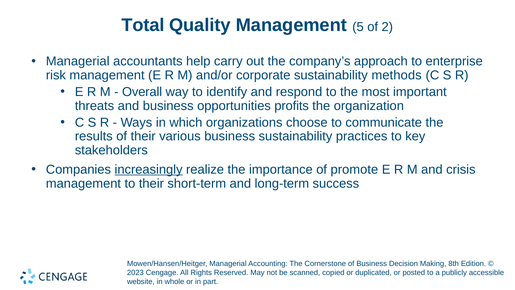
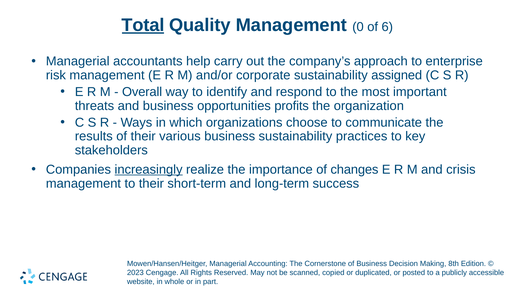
Total underline: none -> present
5: 5 -> 0
2: 2 -> 6
methods: methods -> assigned
promote: promote -> changes
